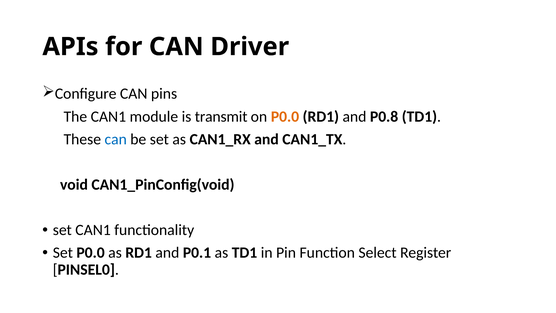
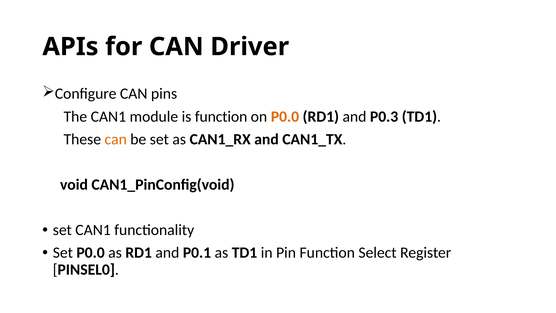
is transmit: transmit -> function
P0.8: P0.8 -> P0.3
can at (116, 139) colour: blue -> orange
